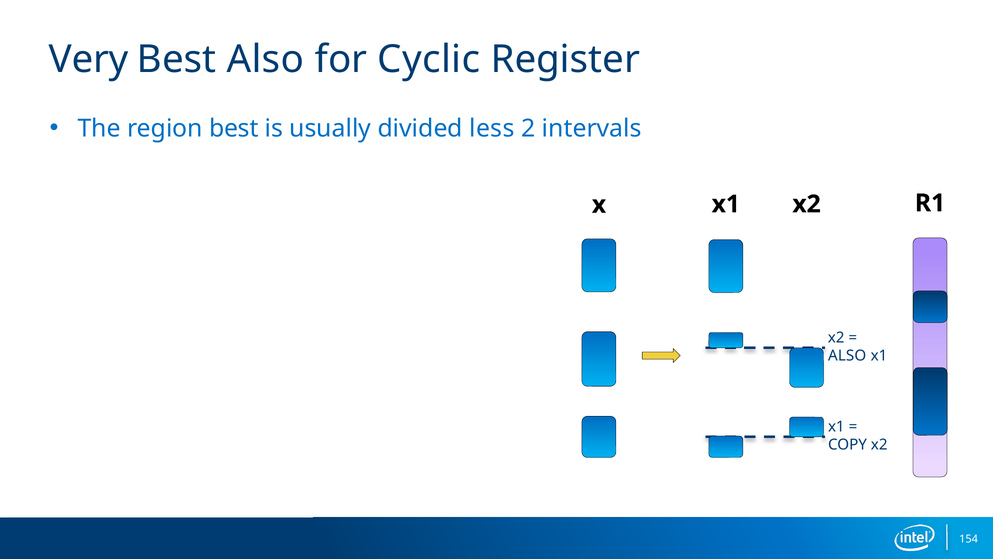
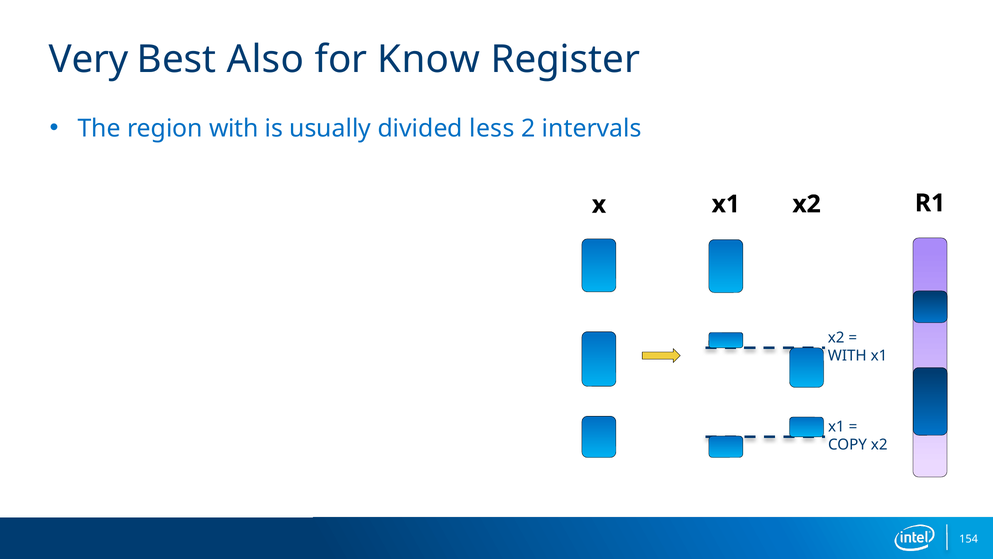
Cyclic: Cyclic -> Know
region best: best -> with
ALSO at (847, 356): ALSO -> WITH
